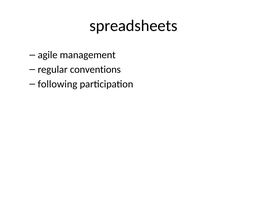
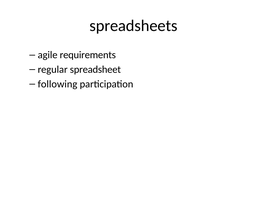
management: management -> requirements
conventions: conventions -> spreadsheet
